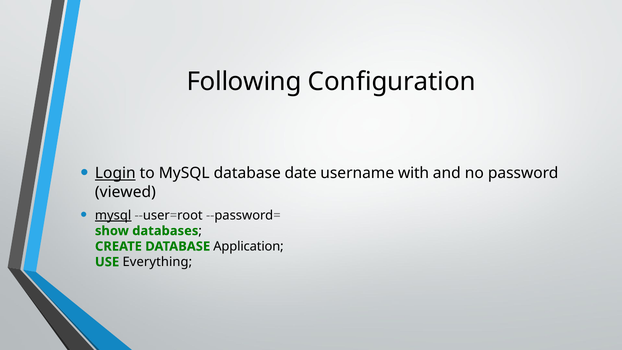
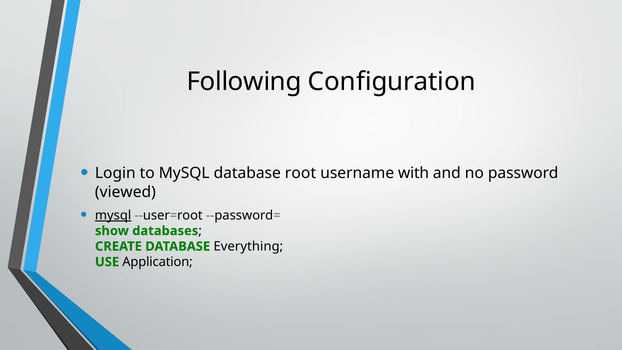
Login underline: present -> none
date: date -> root
Application: Application -> Everything
Everything: Everything -> Application
